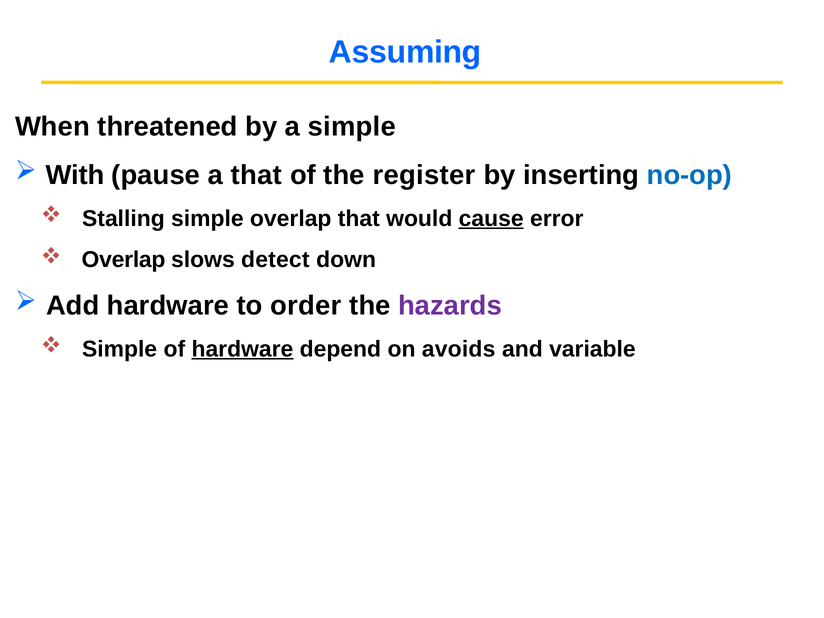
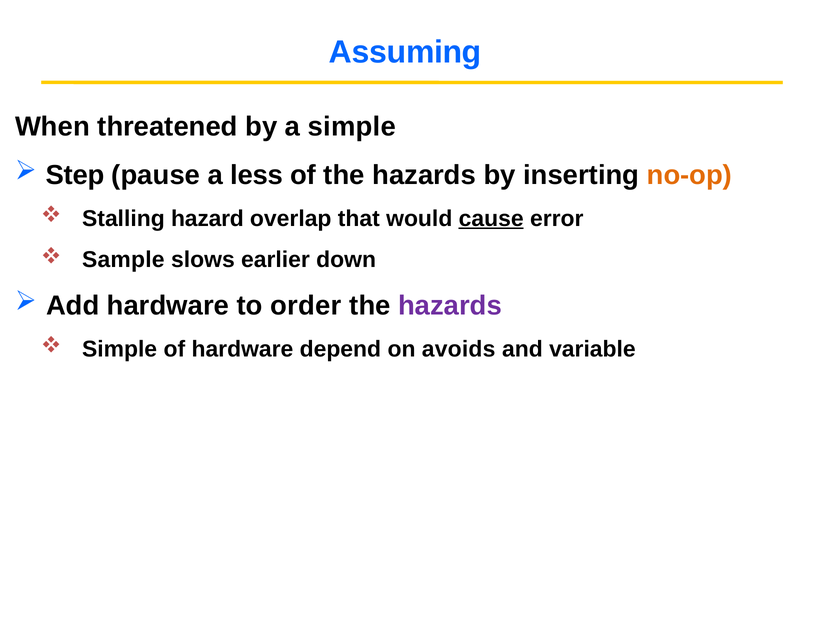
With: With -> Step
a that: that -> less
of the register: register -> hazards
no-op colour: blue -> orange
Stalling simple: simple -> hazard
Overlap at (124, 260): Overlap -> Sample
detect: detect -> earlier
hardware at (242, 349) underline: present -> none
